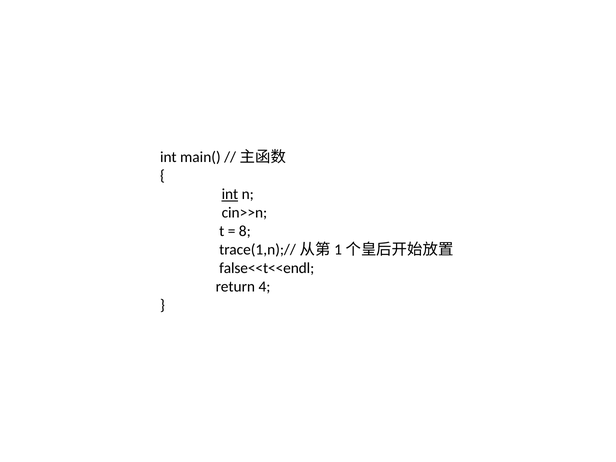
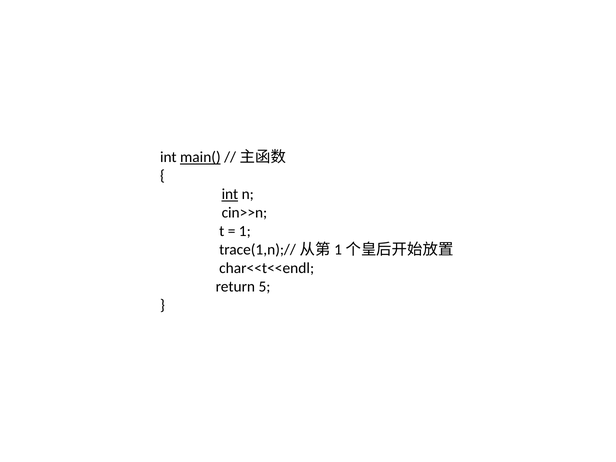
main( underline: none -> present
8: 8 -> 1
false<<t<<endl: false<<t<<endl -> char<<t<<endl
4: 4 -> 5
